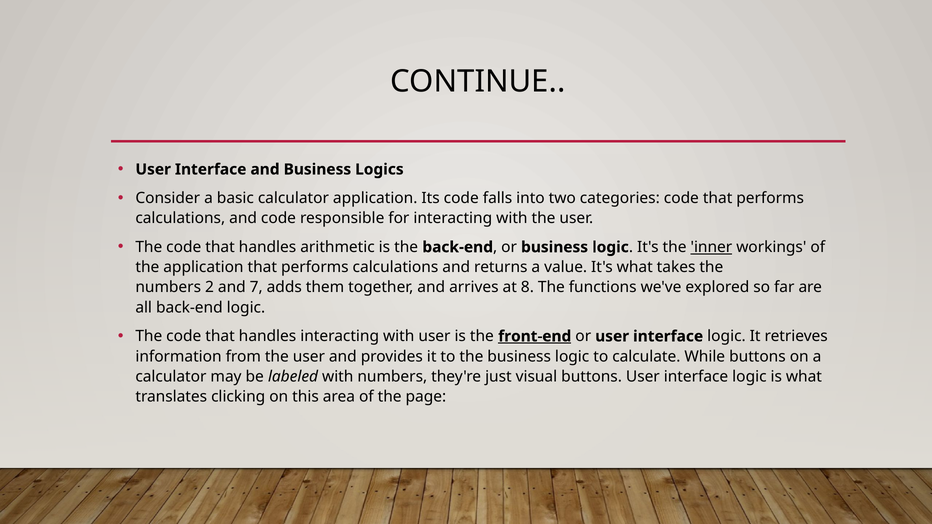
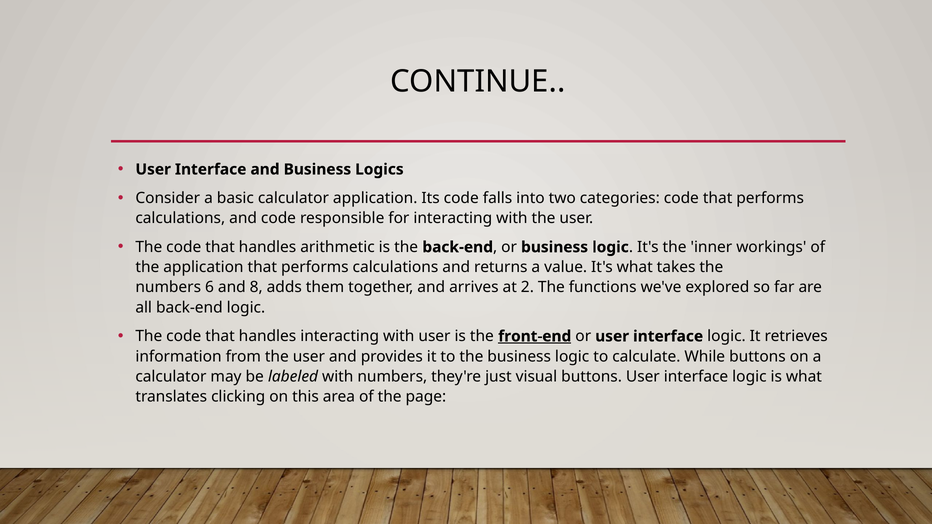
inner underline: present -> none
2: 2 -> 6
7: 7 -> 8
8: 8 -> 2
